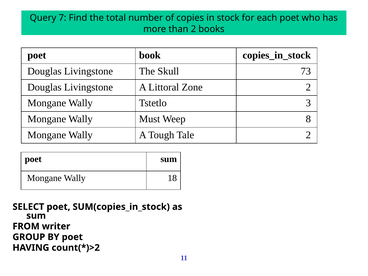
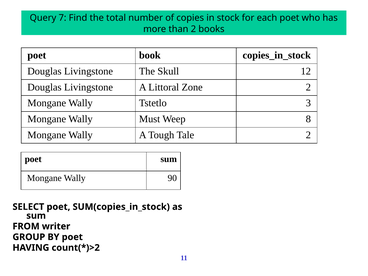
73: 73 -> 12
18: 18 -> 90
